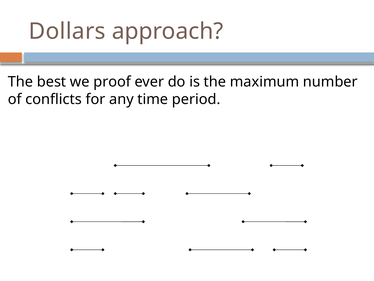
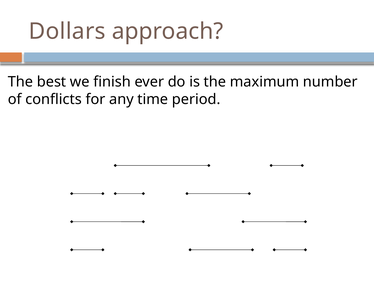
proof: proof -> finish
